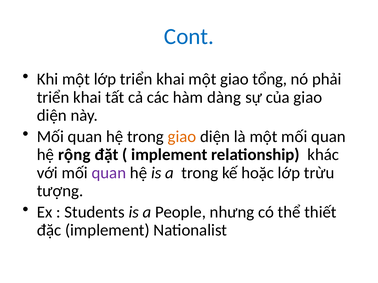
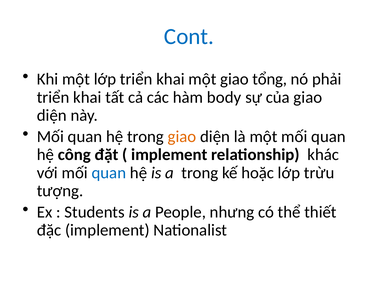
dàng: dàng -> body
rộng: rộng -> công
quan at (109, 173) colour: purple -> blue
